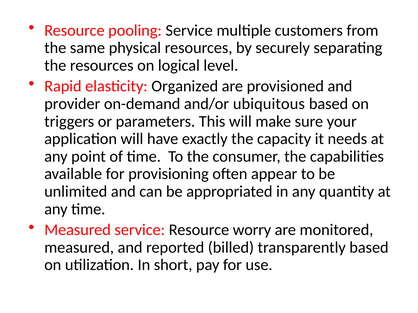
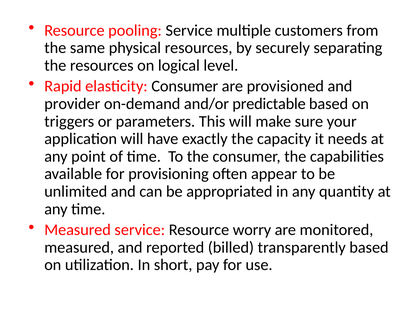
elasticity Organized: Organized -> Consumer
ubiquitous: ubiquitous -> predictable
